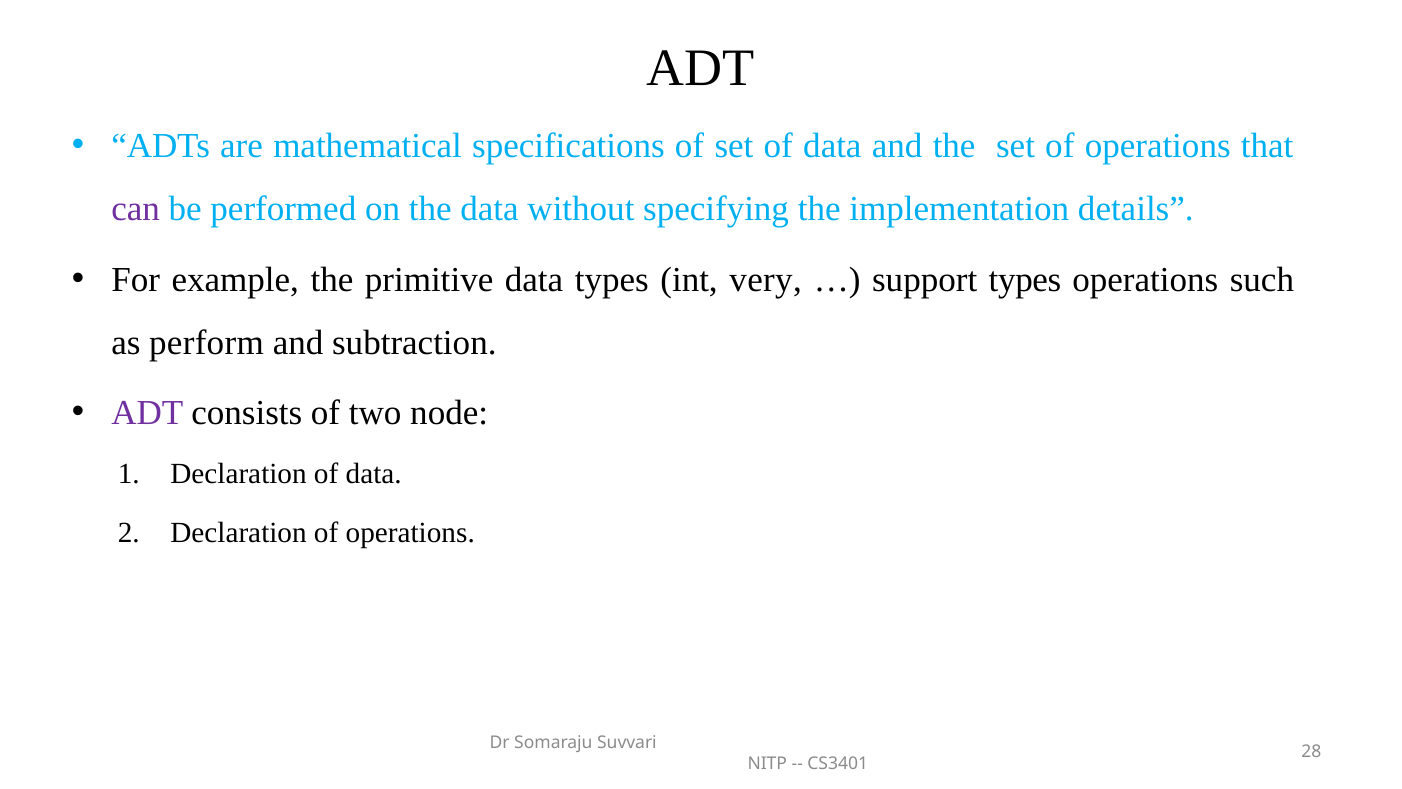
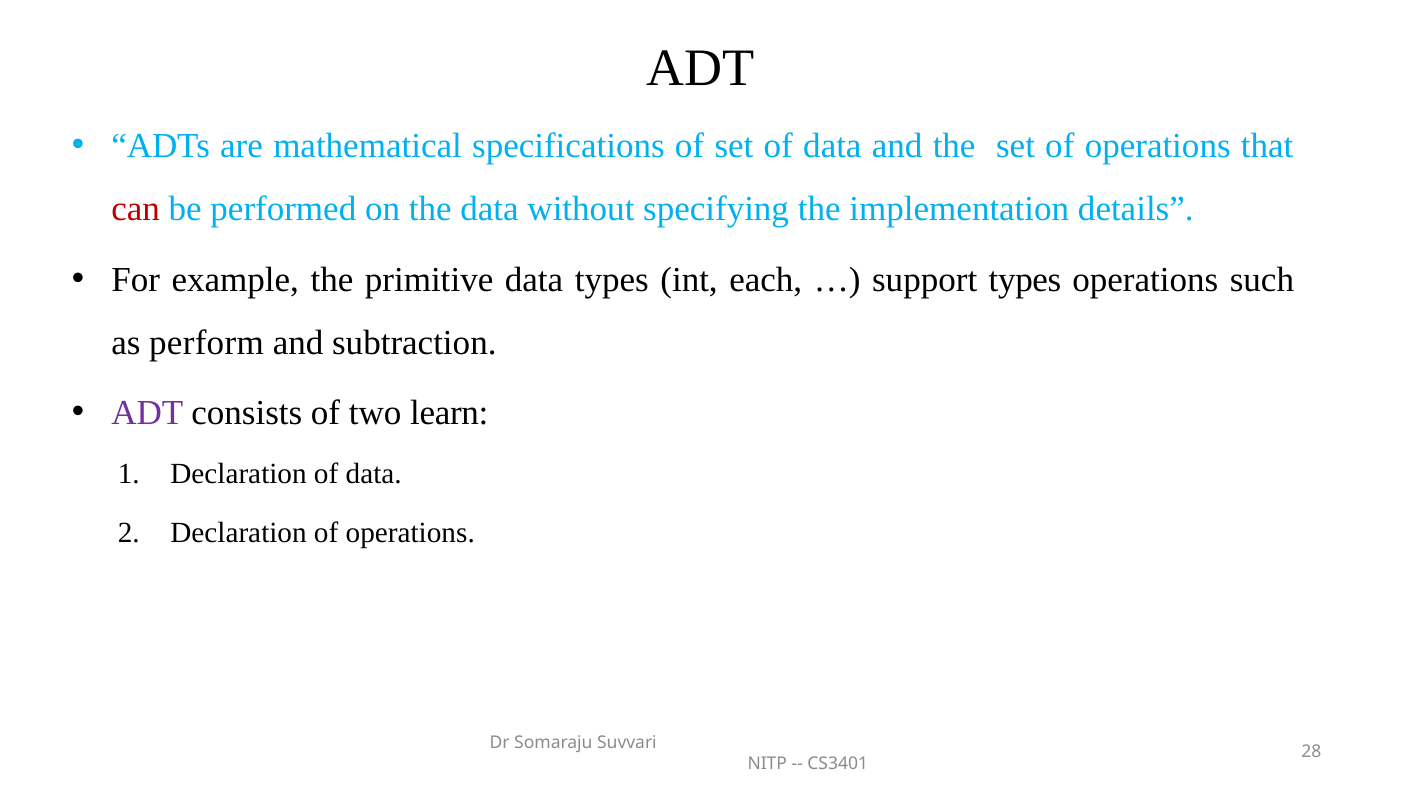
can colour: purple -> red
very: very -> each
node: node -> learn
